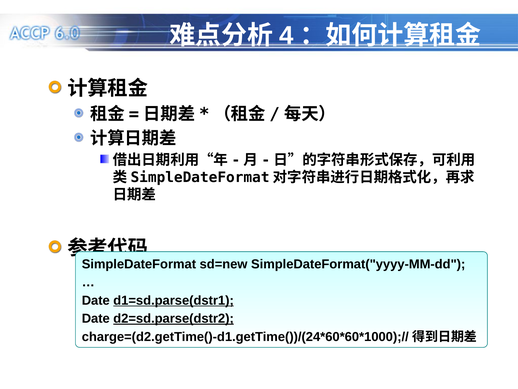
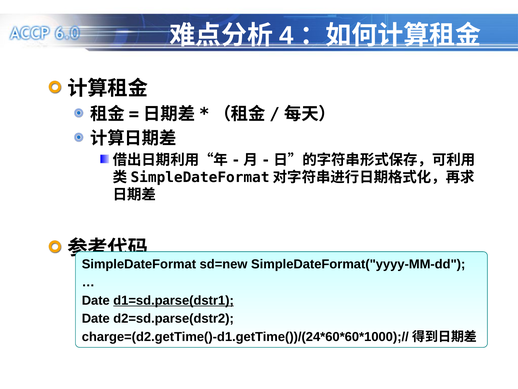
d2=sd.parse(dstr2 underline: present -> none
